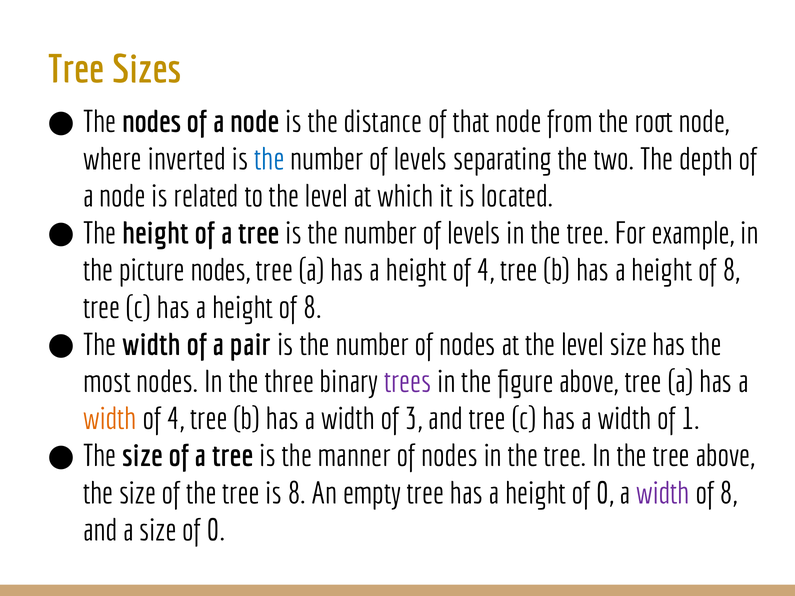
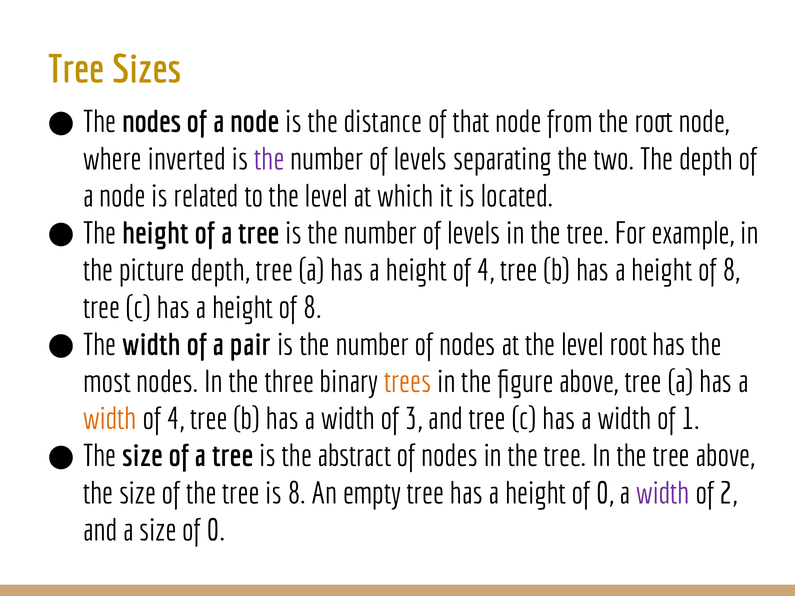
the at (269, 159) colour: blue -> purple
picture nodes: nodes -> depth
level size: size -> root
trees colour: purple -> orange
manner: manner -> abstract
8 at (729, 494): 8 -> 2
